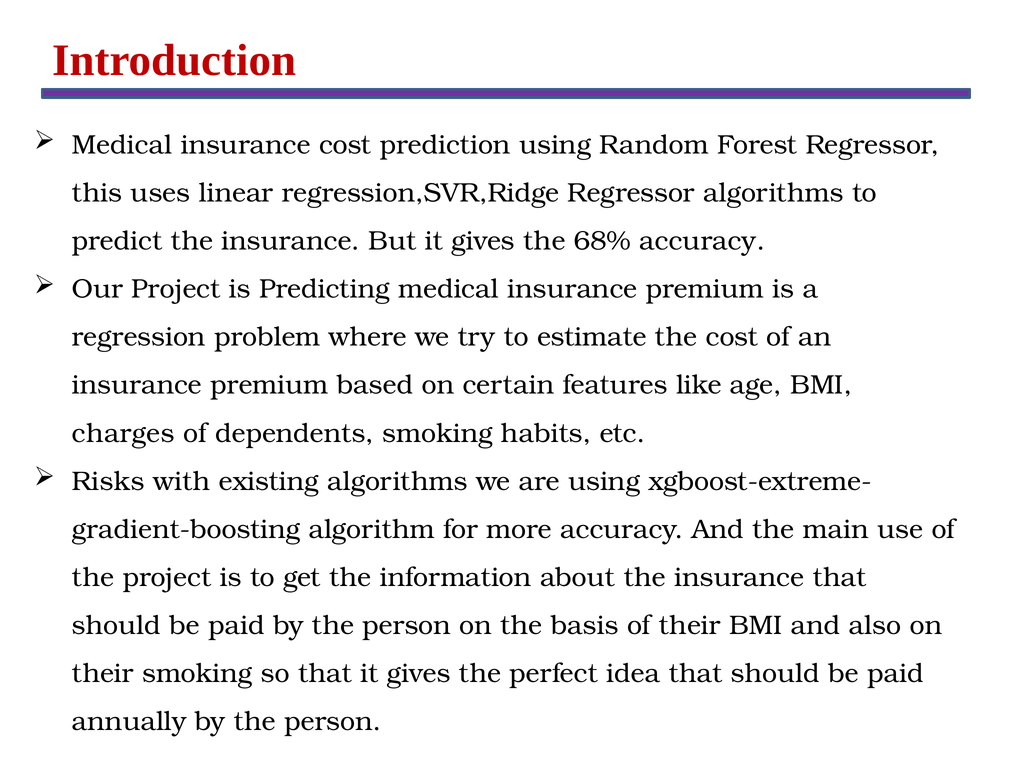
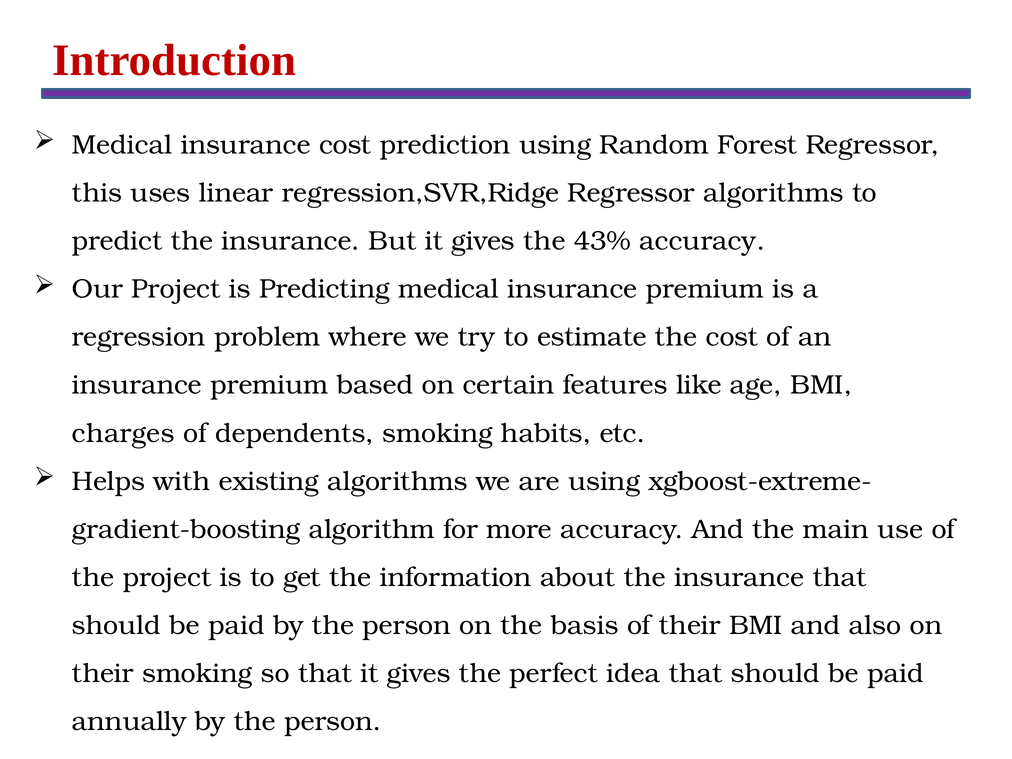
68%: 68% -> 43%
Risks: Risks -> Helps
